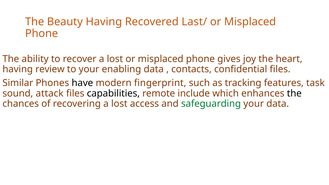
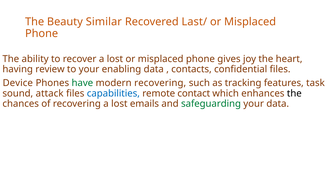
Beauty Having: Having -> Similar
Similar: Similar -> Device
have colour: black -> green
modern fingerprint: fingerprint -> recovering
capabilities colour: black -> blue
include: include -> contact
access: access -> emails
